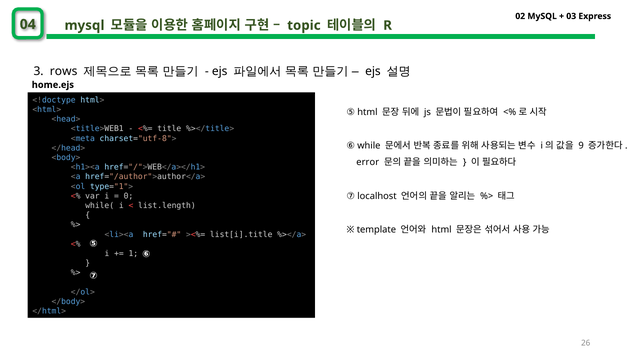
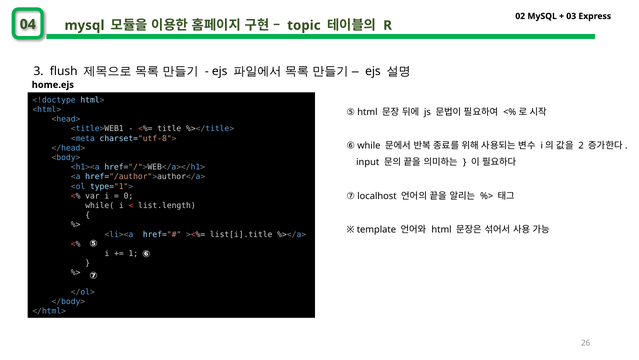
rows: rows -> flush
9: 9 -> 2
error: error -> input
